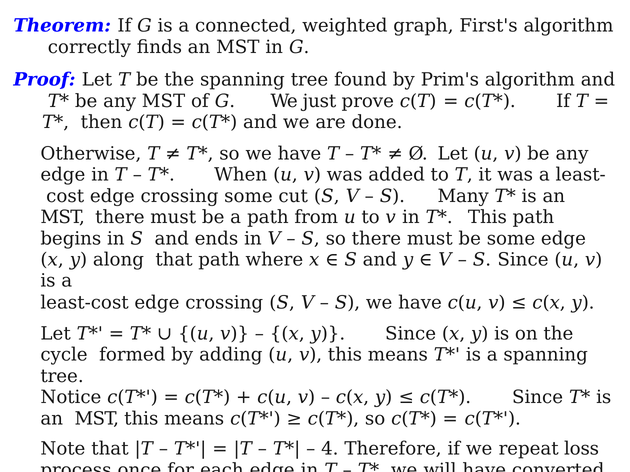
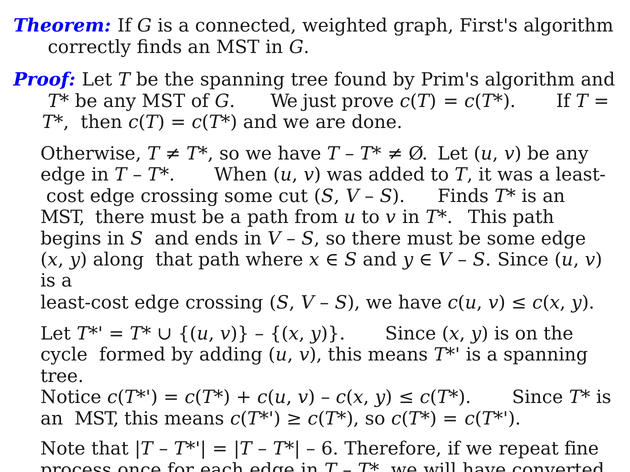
S Many: Many -> Finds
4: 4 -> 6
loss: loss -> fine
